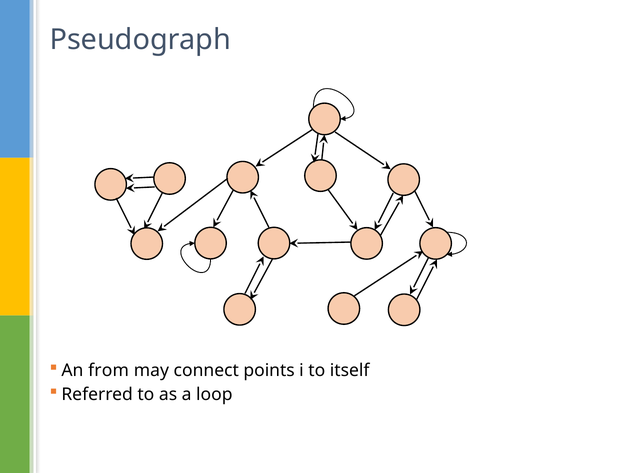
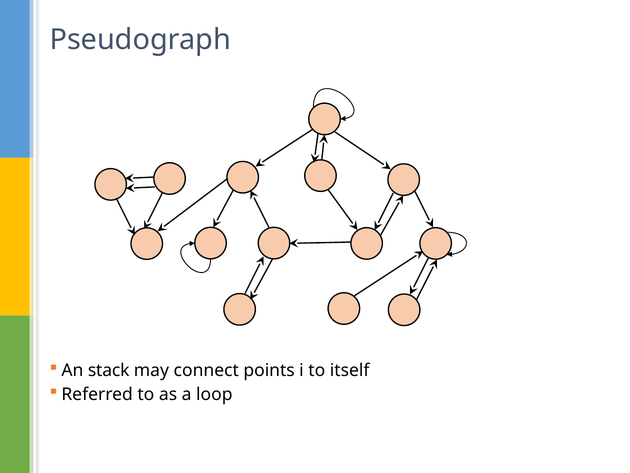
from: from -> stack
